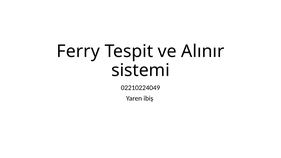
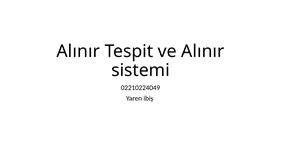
Ferry at (78, 51): Ferry -> Alınır
